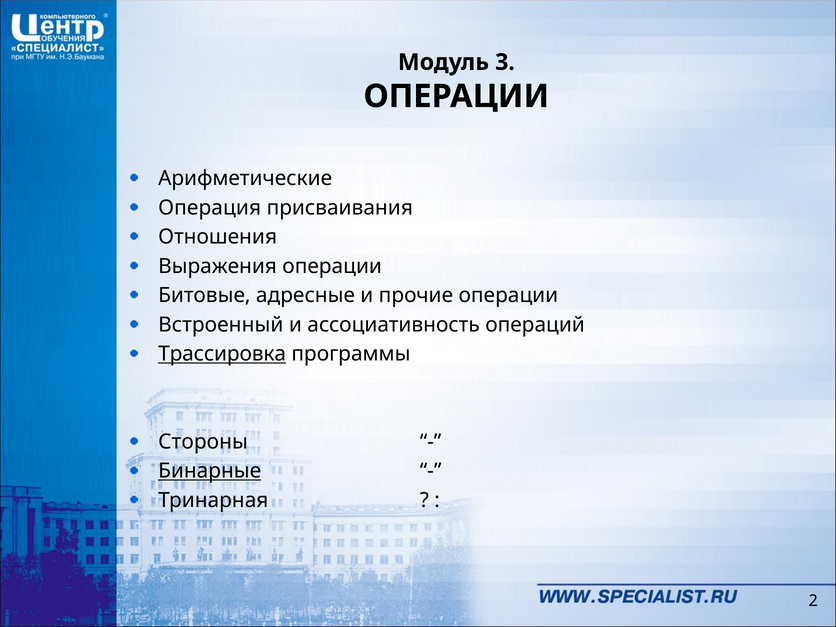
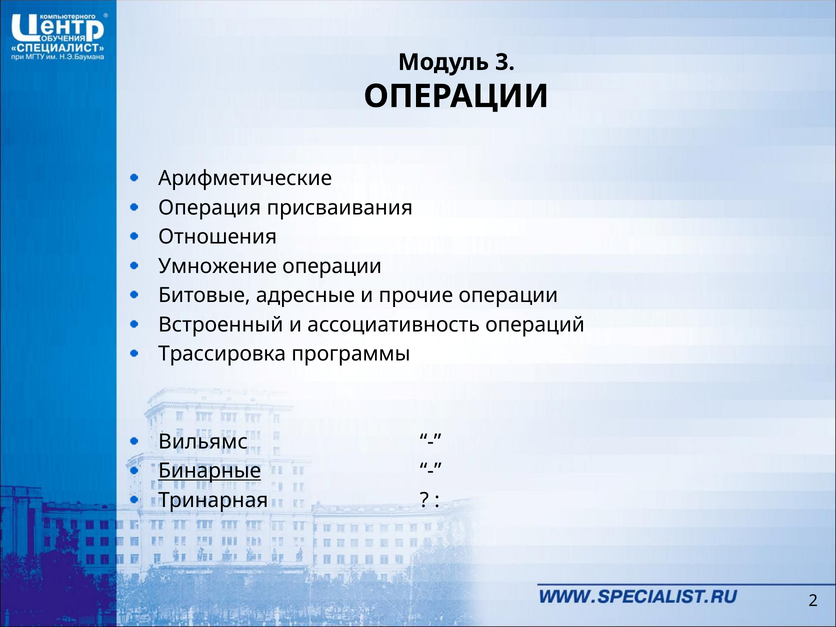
Выражения: Выражения -> Умножение
Трассировка underline: present -> none
Стороны: Стороны -> Вильямс
